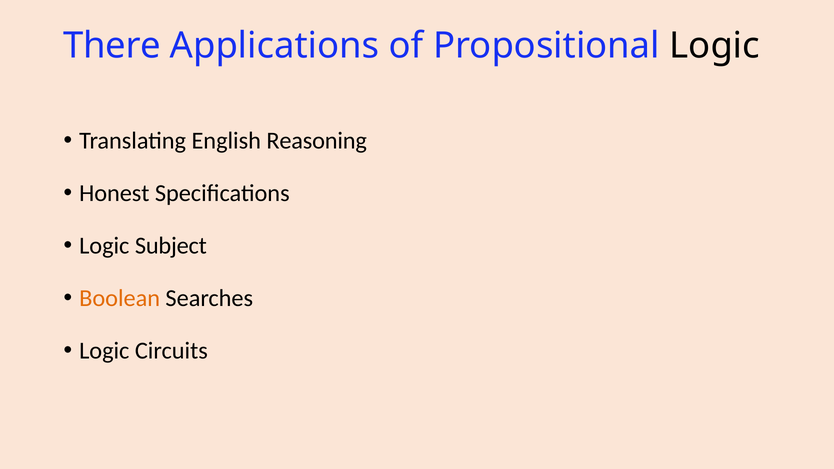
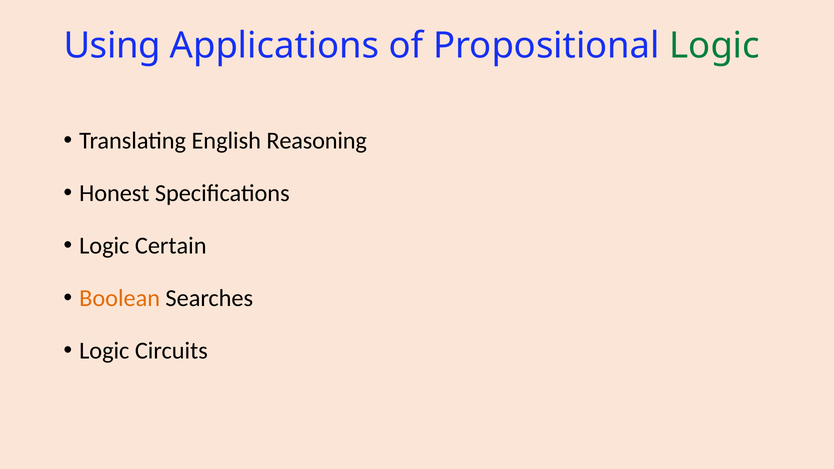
There: There -> Using
Logic at (715, 46) colour: black -> green
Subject: Subject -> Certain
